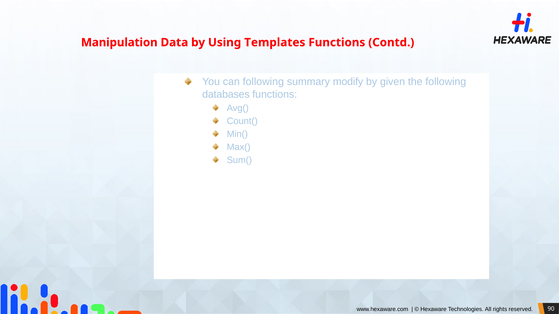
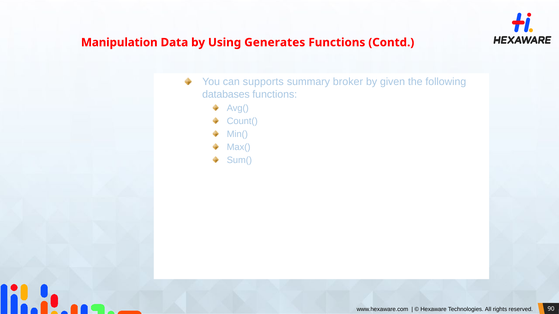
Templates: Templates -> Generates
can following: following -> supports
modify: modify -> broker
